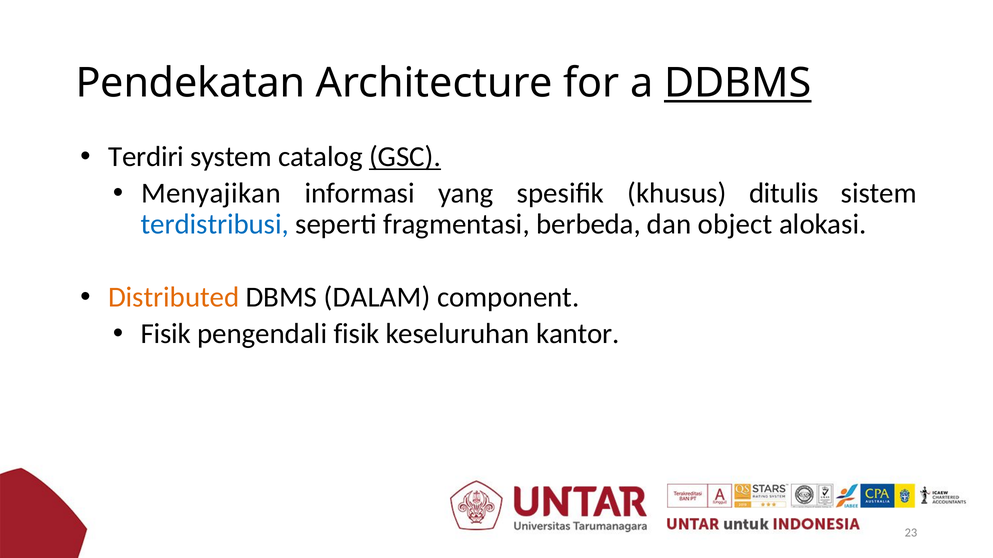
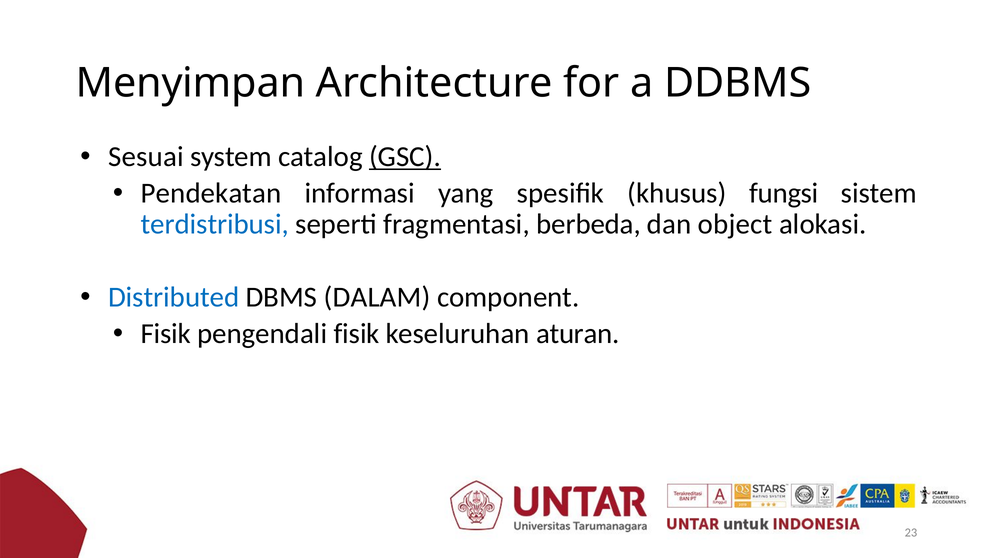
Pendekatan: Pendekatan -> Menyimpan
DDBMS underline: present -> none
Terdiri: Terdiri -> Sesuai
Menyajikan: Menyajikan -> Pendekatan
ditulis: ditulis -> fungsi
Distributed colour: orange -> blue
kantor: kantor -> aturan
